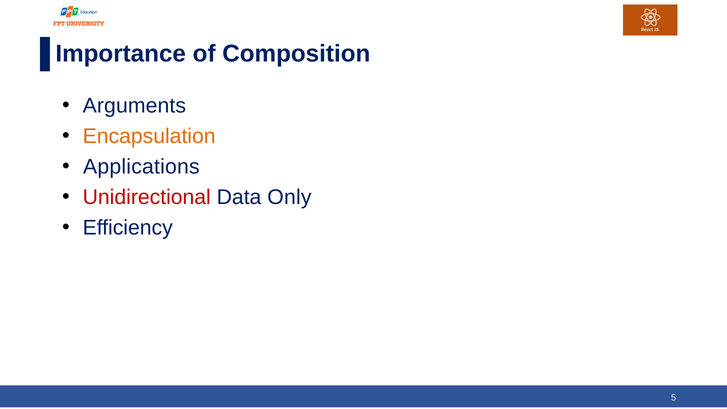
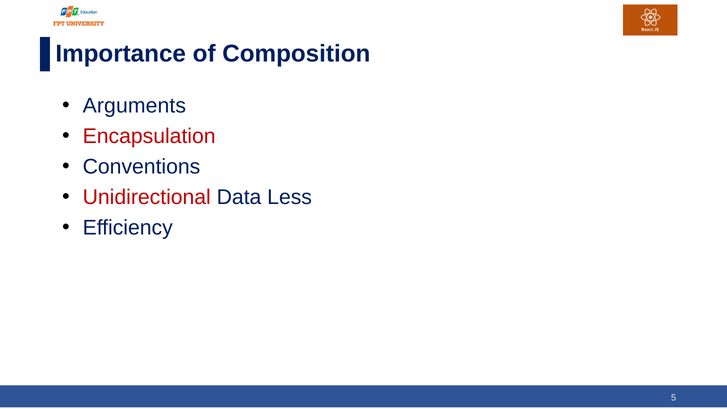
Encapsulation colour: orange -> red
Applications: Applications -> Conventions
Only: Only -> Less
